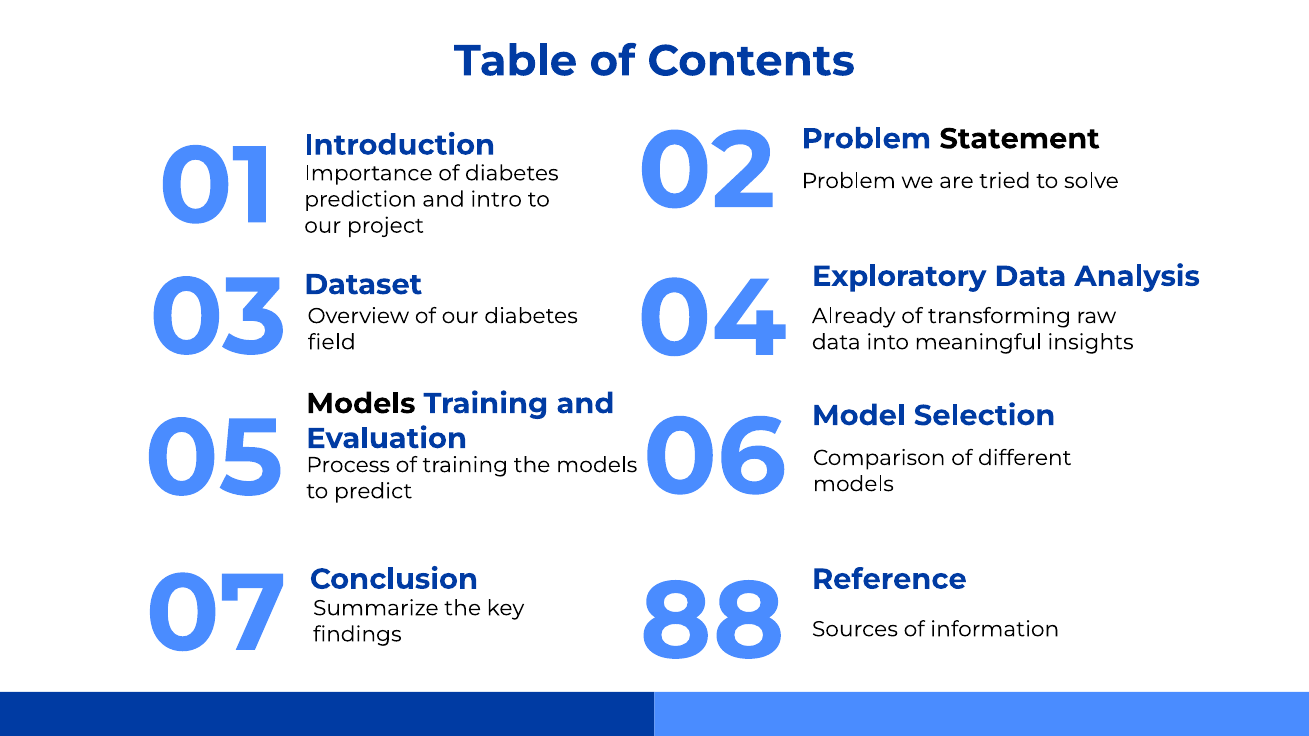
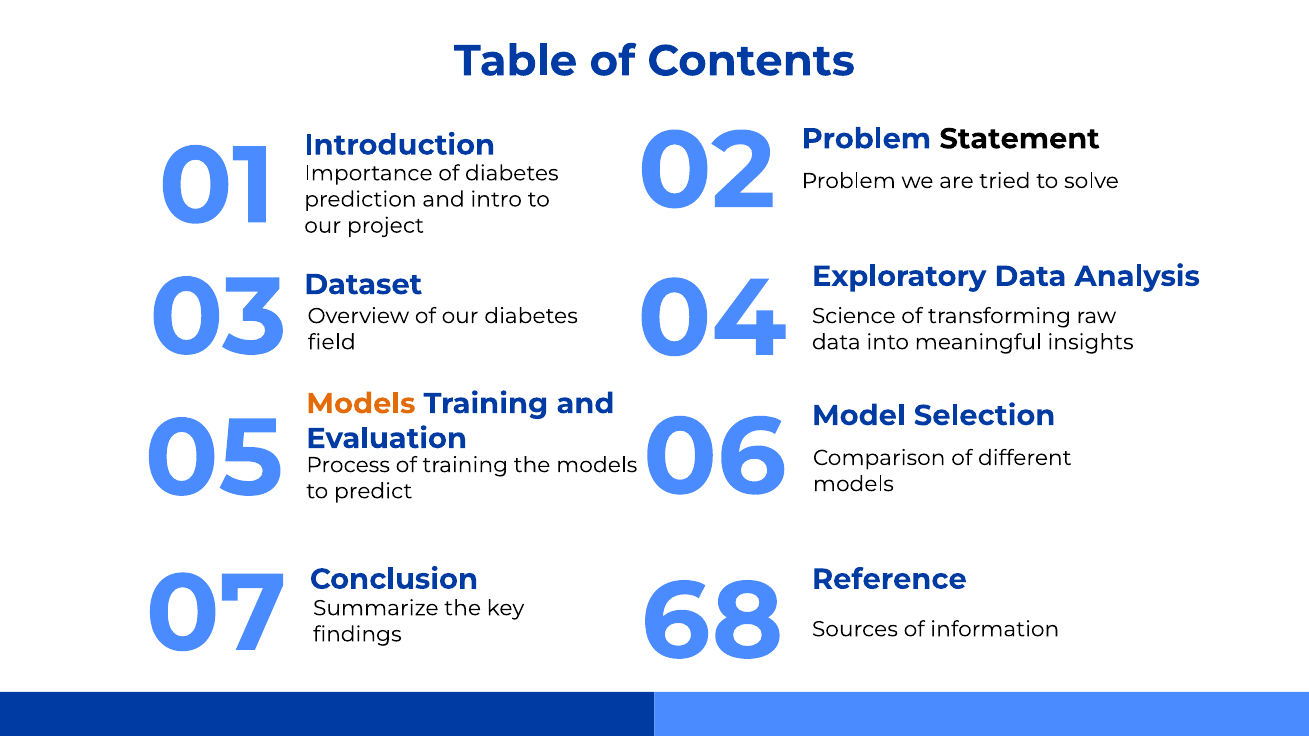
Already: Already -> Science
Models at (361, 404) colour: black -> orange
88: 88 -> 68
